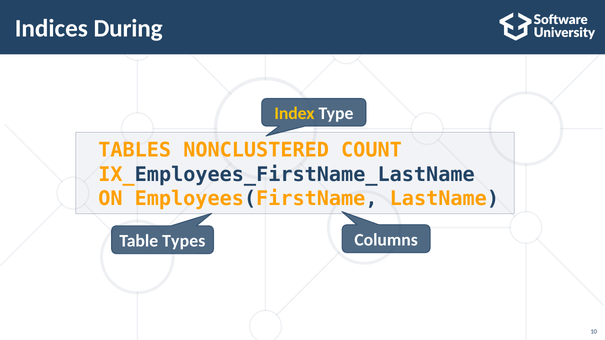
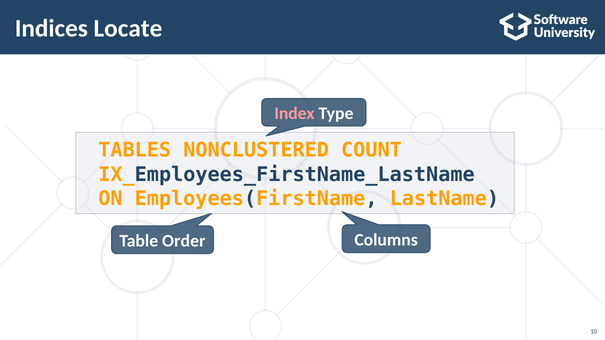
During: During -> Locate
Index colour: yellow -> pink
Types: Types -> Order
